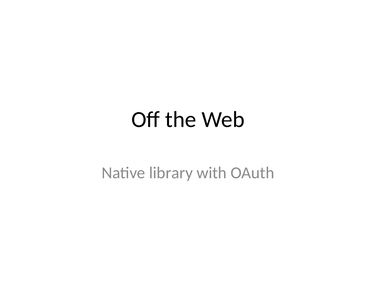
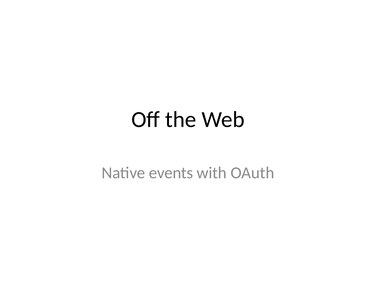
library: library -> events
